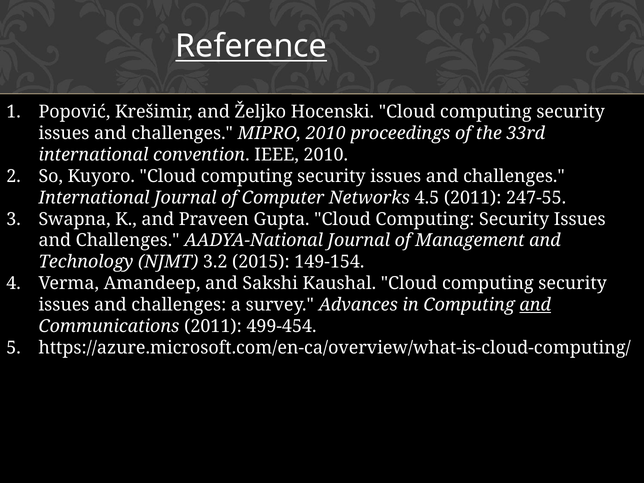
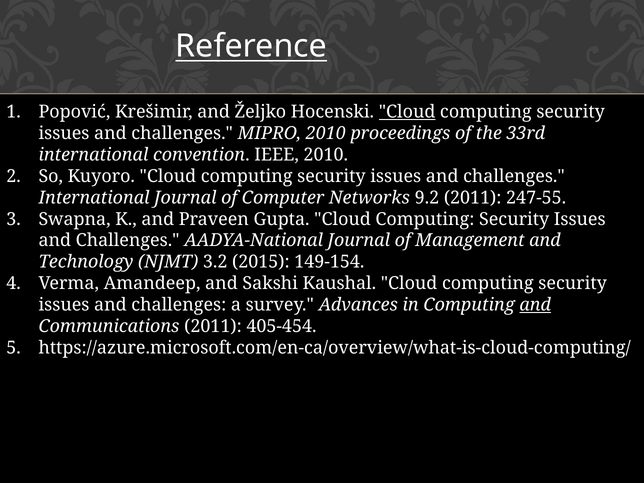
Cloud at (407, 112) underline: none -> present
4.5: 4.5 -> 9.2
499-454: 499-454 -> 405-454
